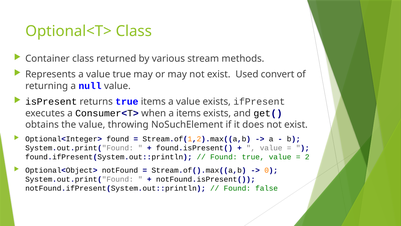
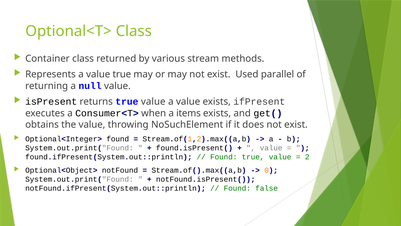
convert: convert -> parallel
returns true items: items -> value
